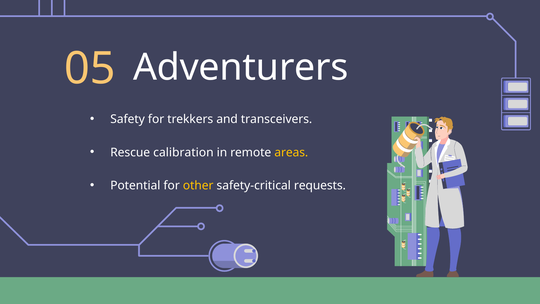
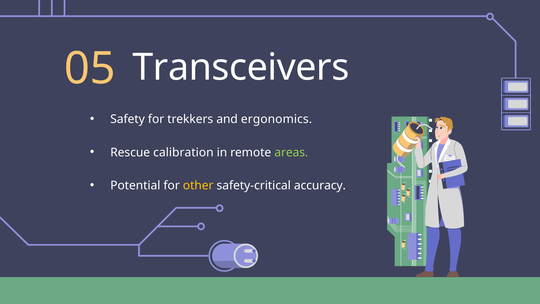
Adventurers: Adventurers -> Transceivers
transceivers: transceivers -> ergonomics
areas colour: yellow -> light green
requests: requests -> accuracy
